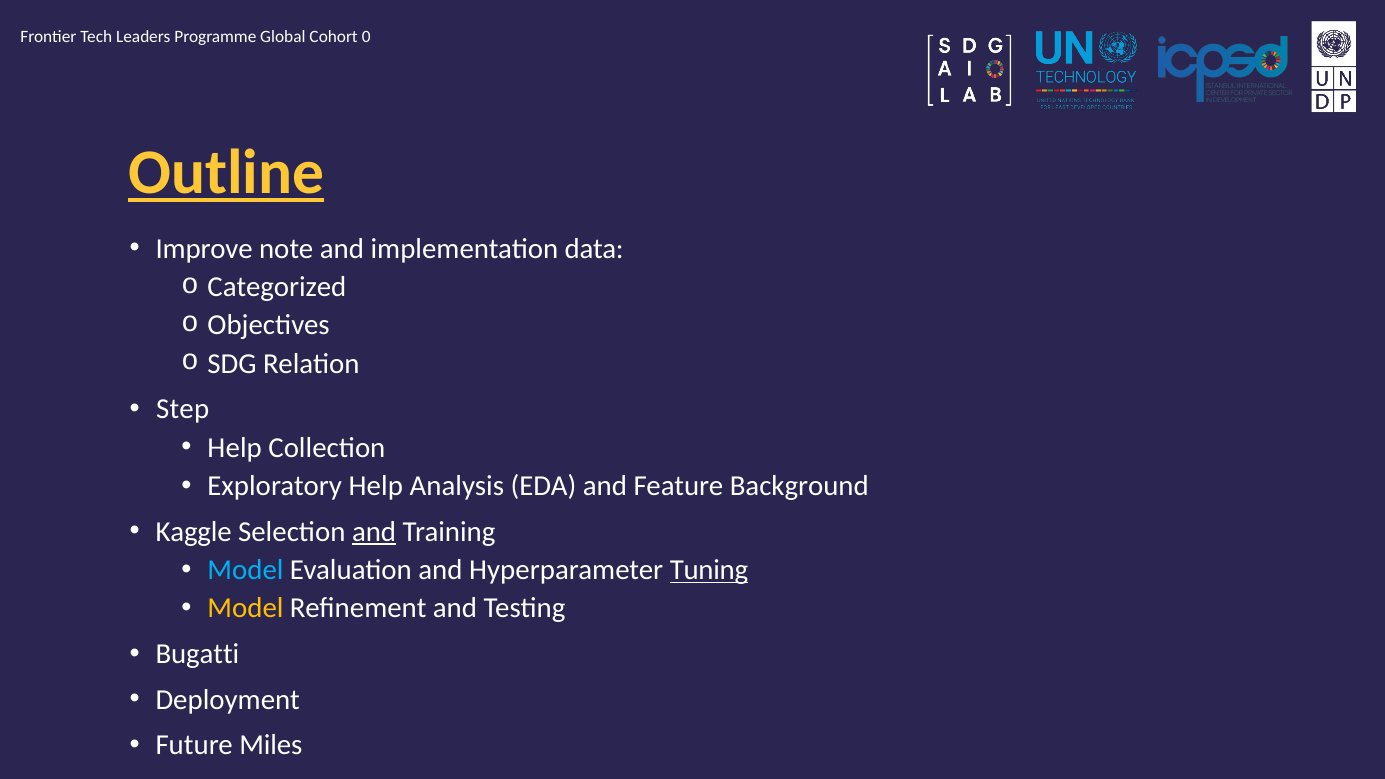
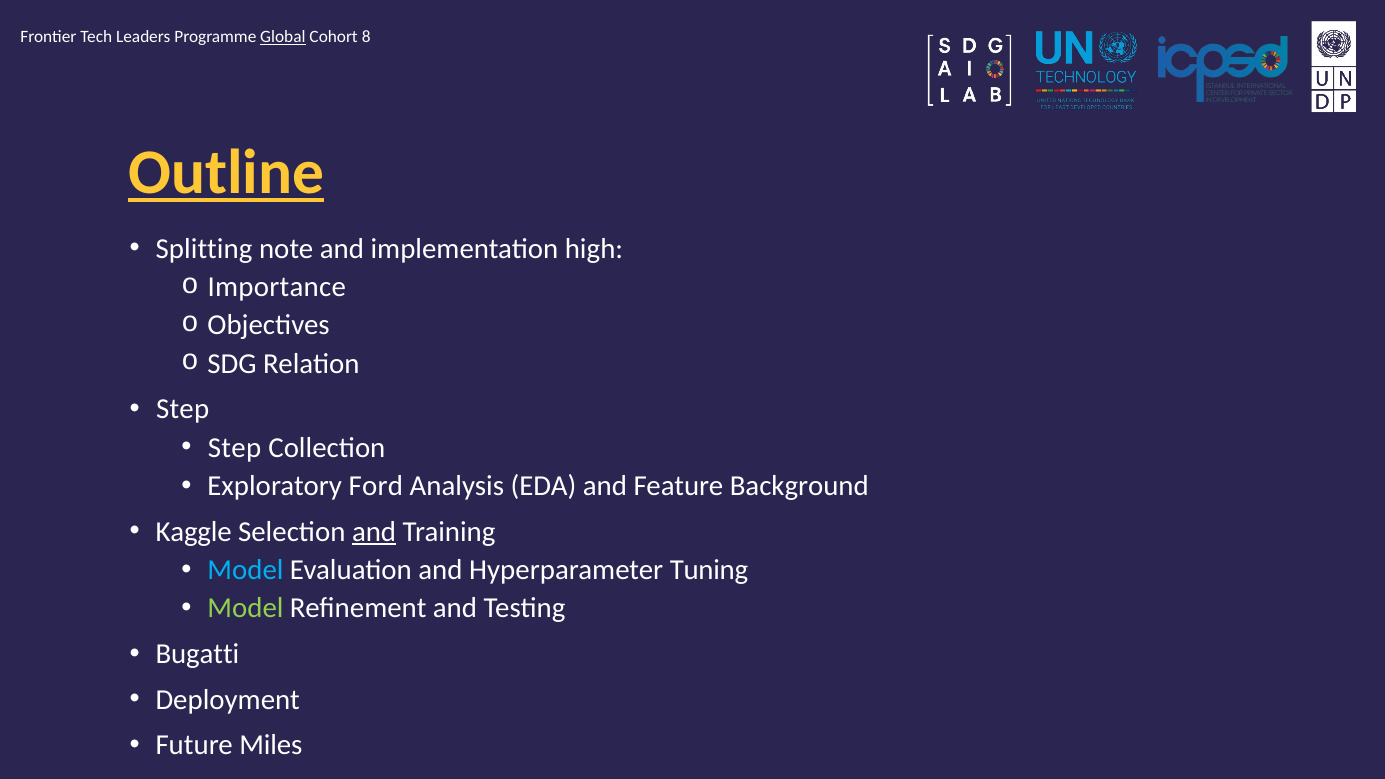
Global underline: none -> present
0: 0 -> 8
Improve: Improve -> Splitting
data: data -> high
Categorized: Categorized -> Importance
Help at (235, 448): Help -> Step
Exploratory Help: Help -> Ford
Tuning underline: present -> none
Model at (245, 608) colour: yellow -> light green
